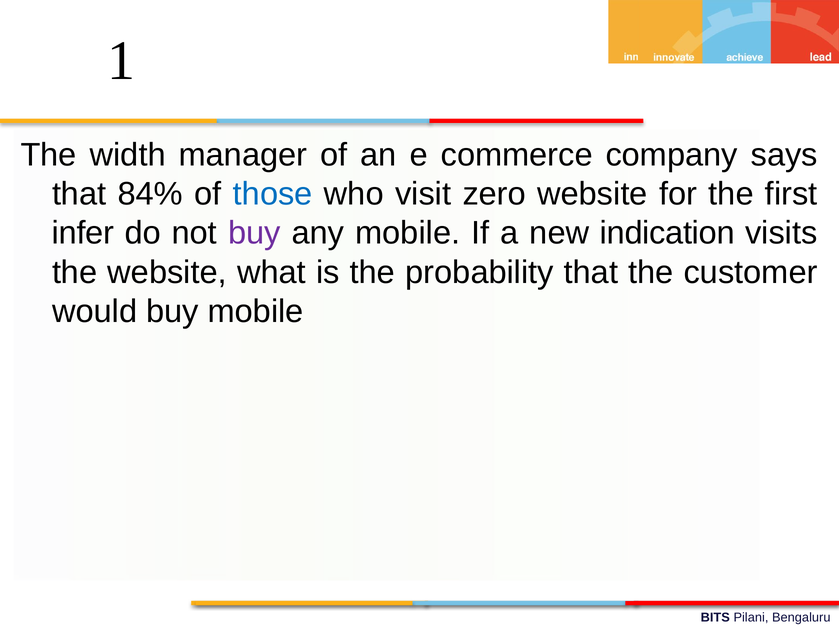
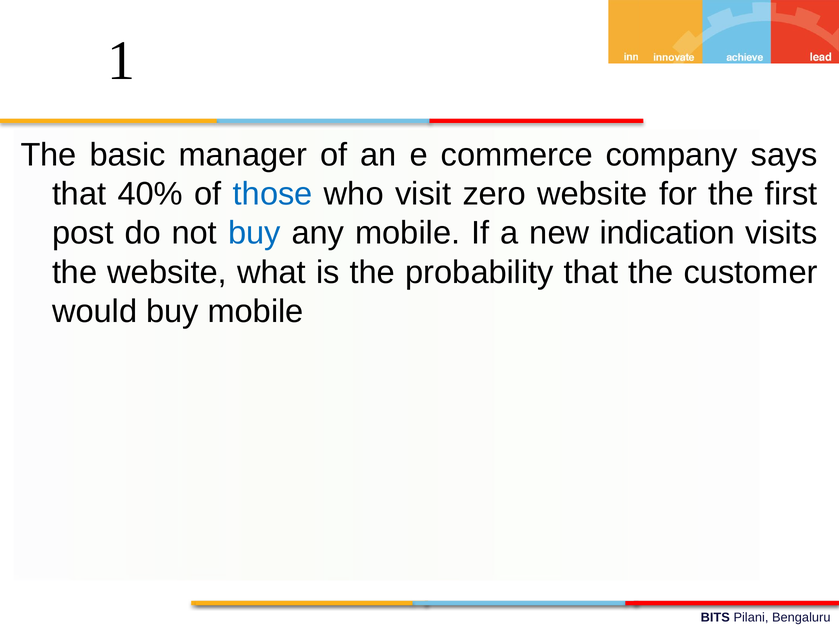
width: width -> basic
84%: 84% -> 40%
infer: infer -> post
buy at (254, 233) colour: purple -> blue
